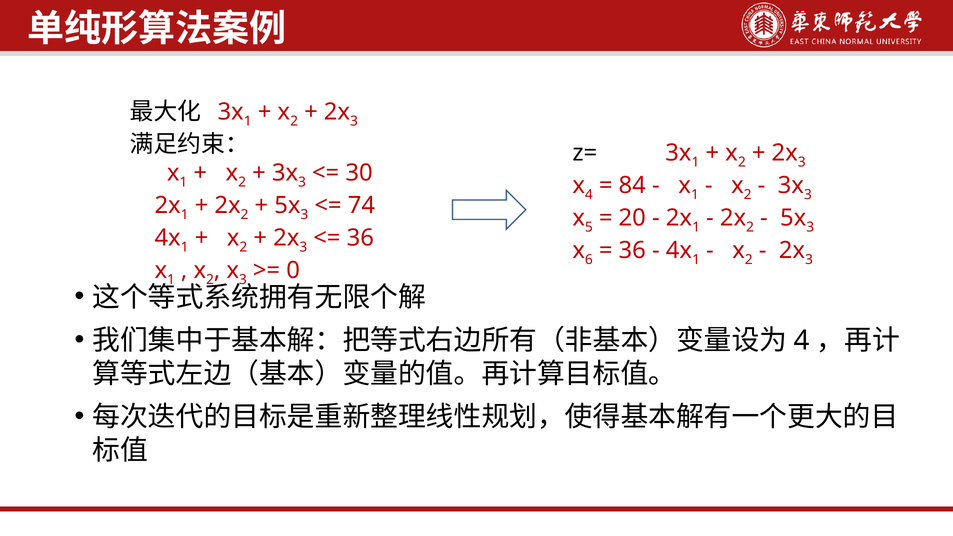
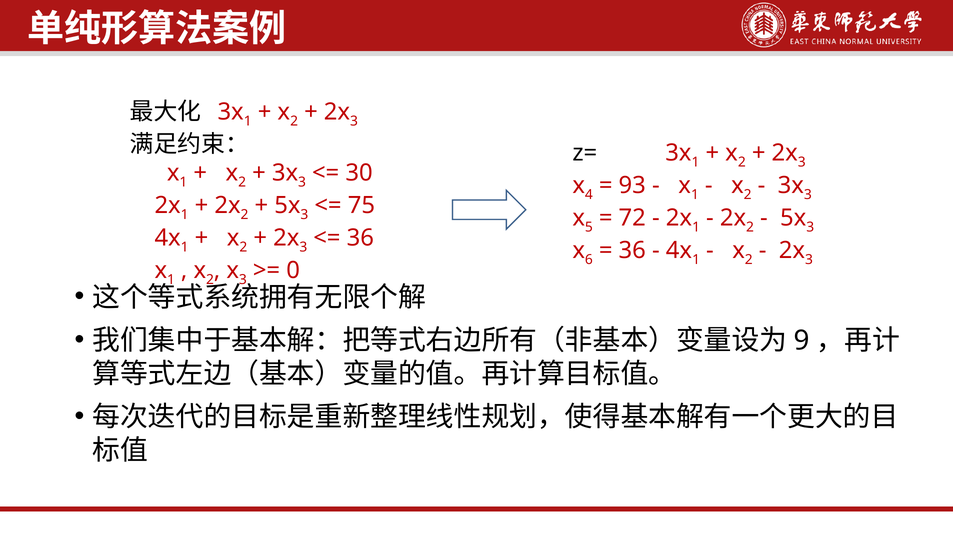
84: 84 -> 93
74: 74 -> 75
20: 20 -> 72
4 at (802, 341): 4 -> 9
